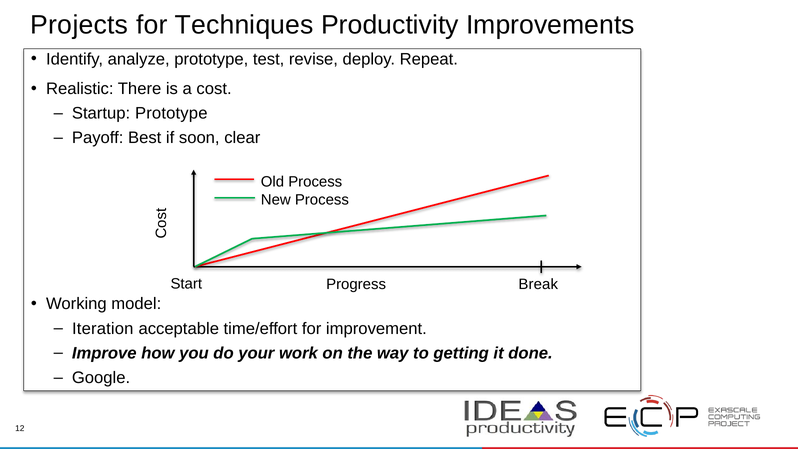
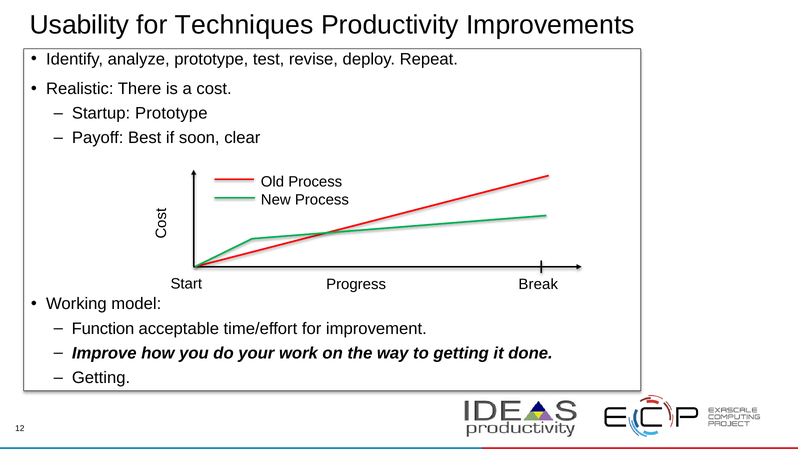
Projects: Projects -> Usability
Iteration: Iteration -> Function
Google at (101, 378): Google -> Getting
